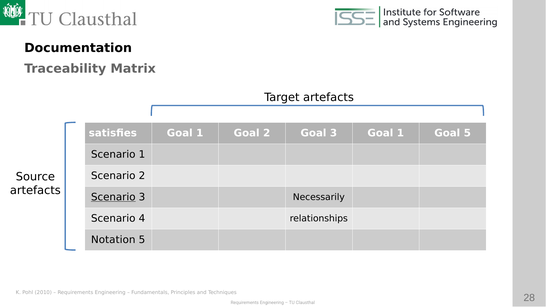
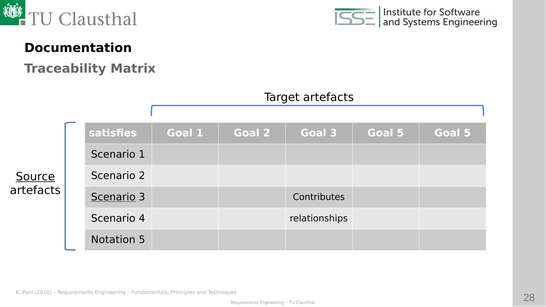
3 Goal 1: 1 -> 5
Source underline: none -> present
Necessarily: Necessarily -> Contributes
